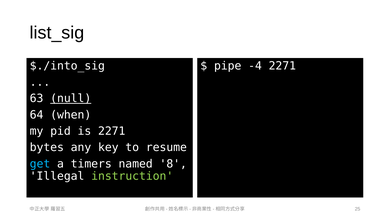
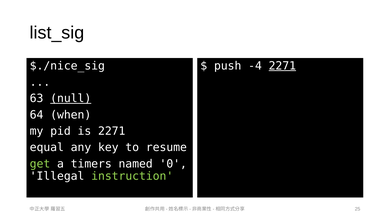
$./into_sig: $./into_sig -> $./nice_sig
pipe: pipe -> push
2271 at (282, 66) underline: none -> present
bytes: bytes -> equal
get colour: light blue -> light green
8: 8 -> 0
